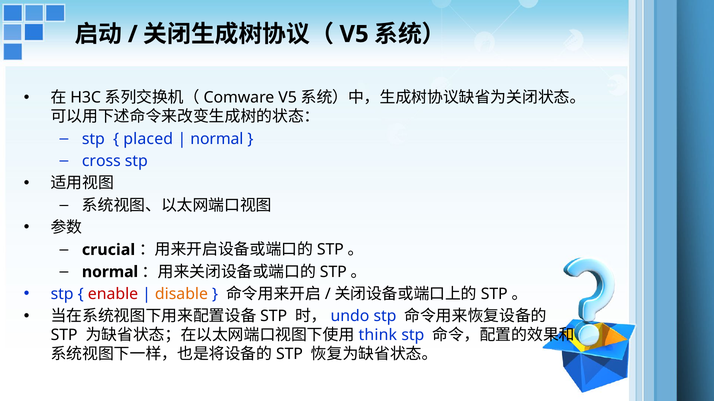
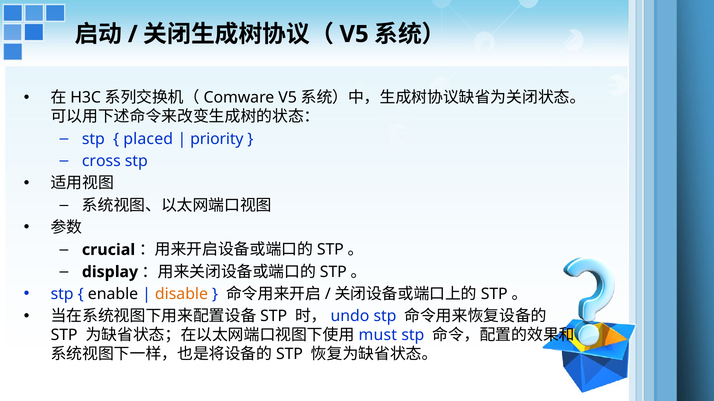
normal at (217, 139): normal -> priority
normal at (110, 272): normal -> display
enable colour: red -> black
think: think -> must
